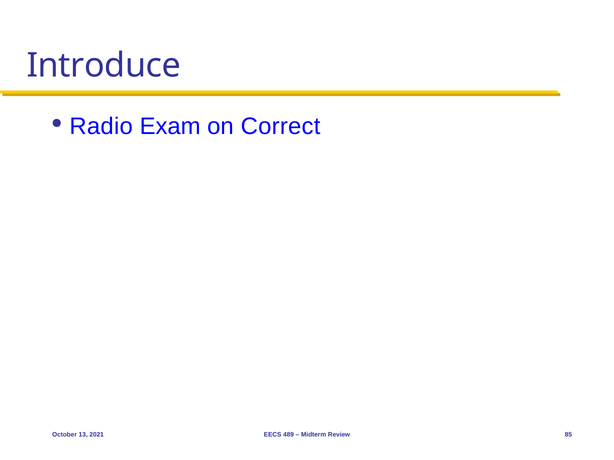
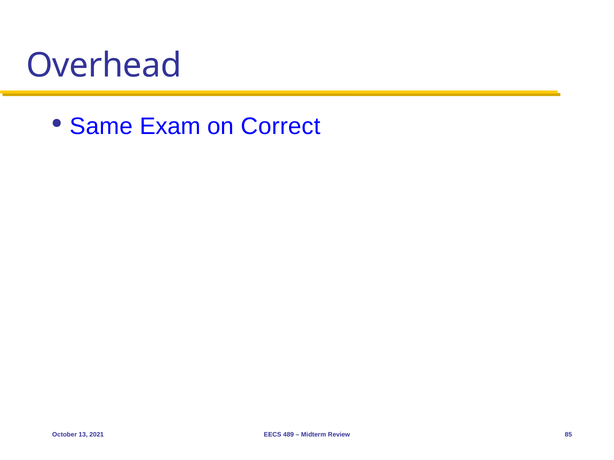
Introduce: Introduce -> Overhead
Radio: Radio -> Same
